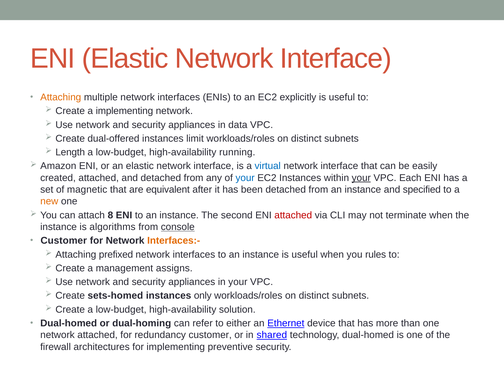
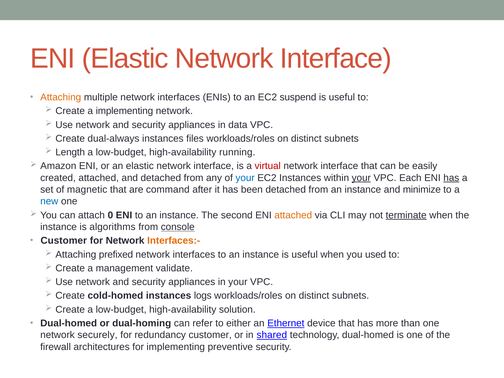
explicitly: explicitly -> suspend
dual-offered: dual-offered -> dual-always
limit: limit -> files
virtual colour: blue -> red
has at (451, 178) underline: none -> present
equivalent: equivalent -> command
specified: specified -> minimize
new colour: orange -> blue
8: 8 -> 0
attached at (293, 215) colour: red -> orange
terminate underline: none -> present
rules: rules -> used
assigns: assigns -> validate
sets-homed: sets-homed -> cold-homed
only: only -> logs
network attached: attached -> securely
